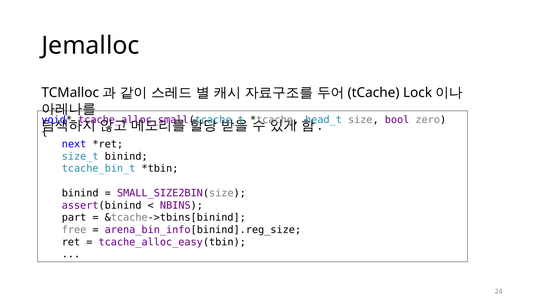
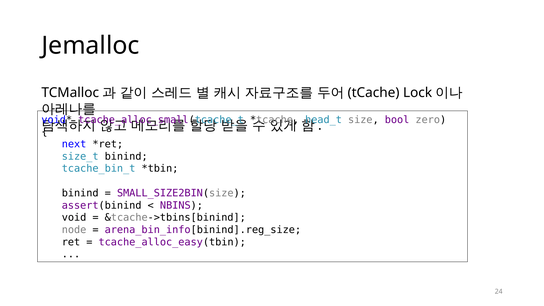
part: part -> void
free: free -> node
